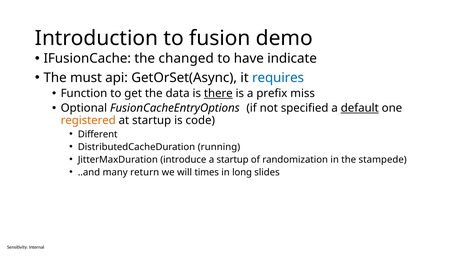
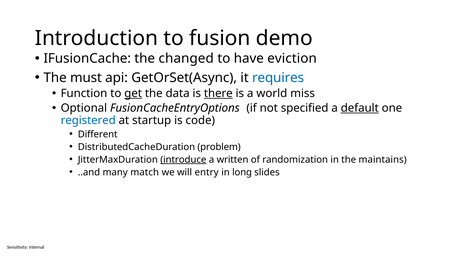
indicate: indicate -> eviction
get underline: none -> present
prefix: prefix -> world
registered colour: orange -> blue
running: running -> problem
introduce underline: none -> present
a startup: startup -> written
stampede: stampede -> maintains
return: return -> match
times: times -> entry
